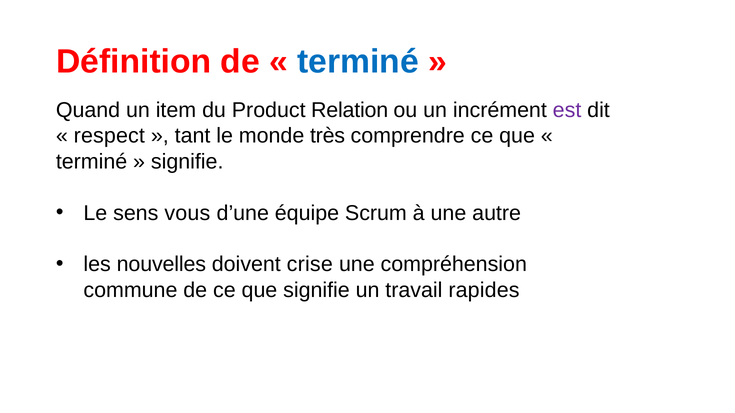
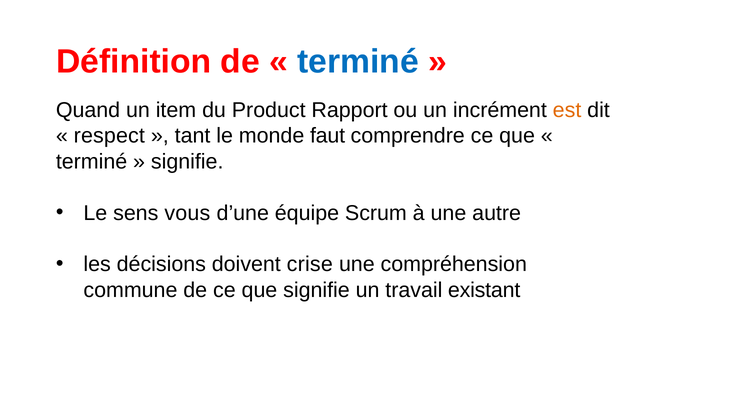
Relation: Relation -> Rapport
est colour: purple -> orange
très: très -> faut
nouvelles: nouvelles -> décisions
rapides: rapides -> existant
